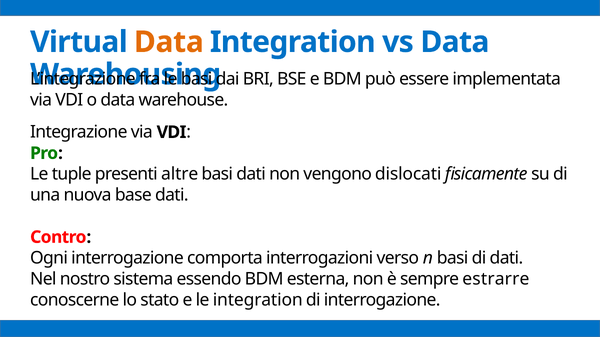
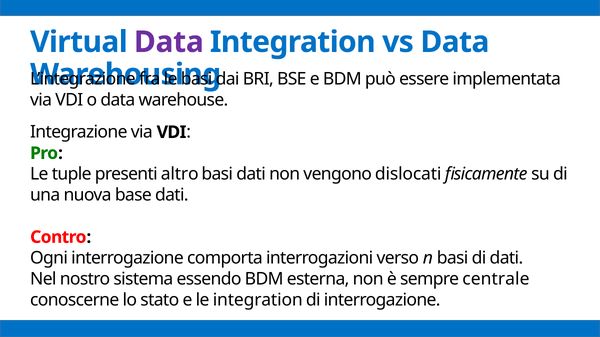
Data at (169, 42) colour: orange -> purple
altre: altre -> altro
estrarre: estrarre -> centrale
